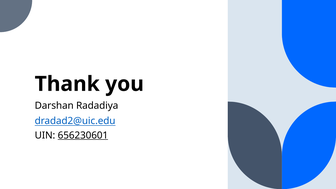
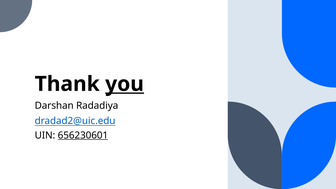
you underline: none -> present
